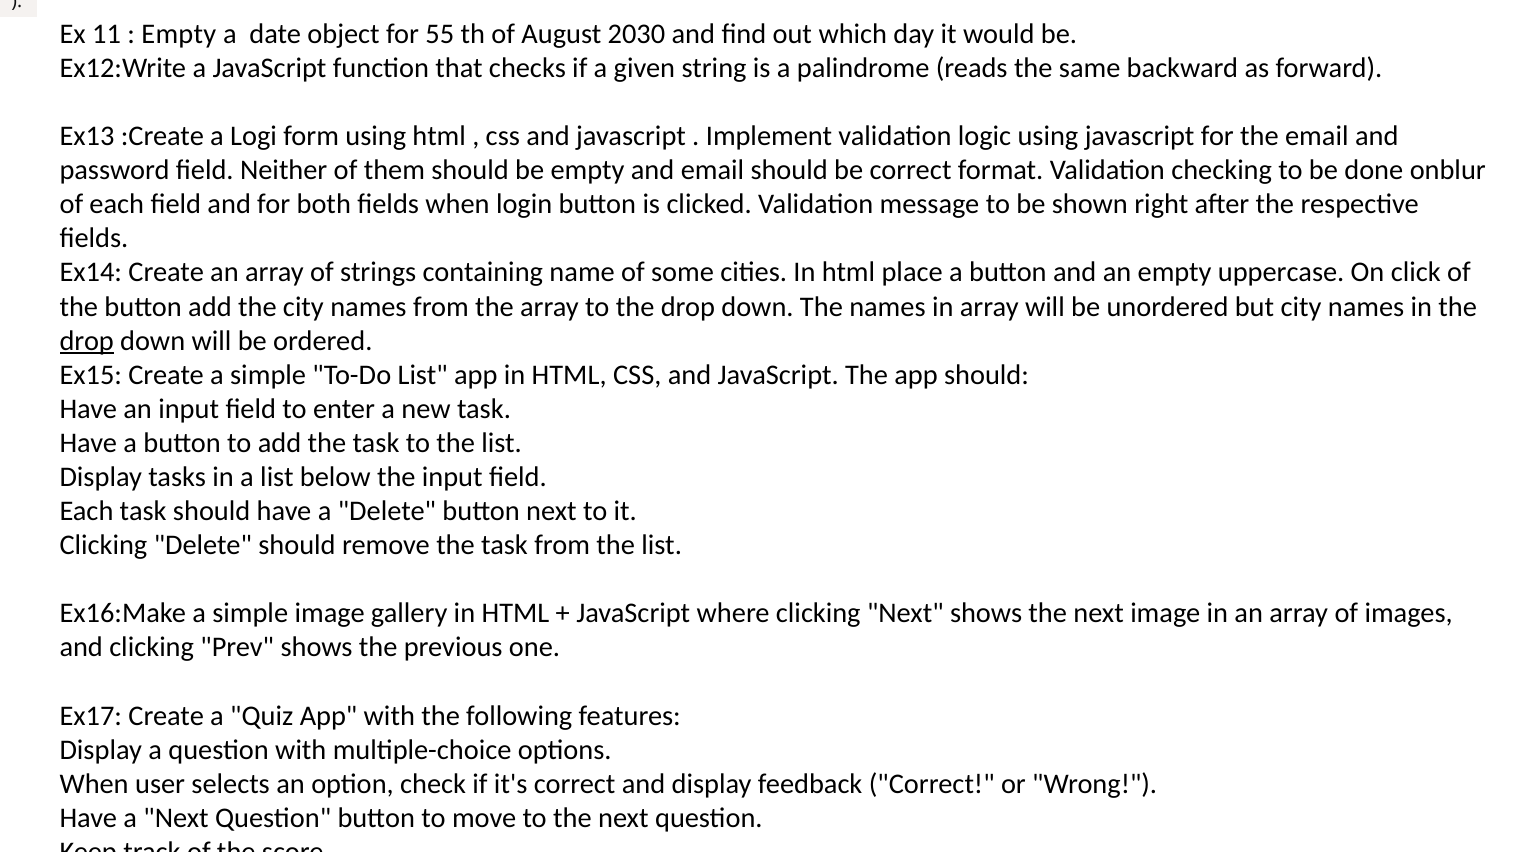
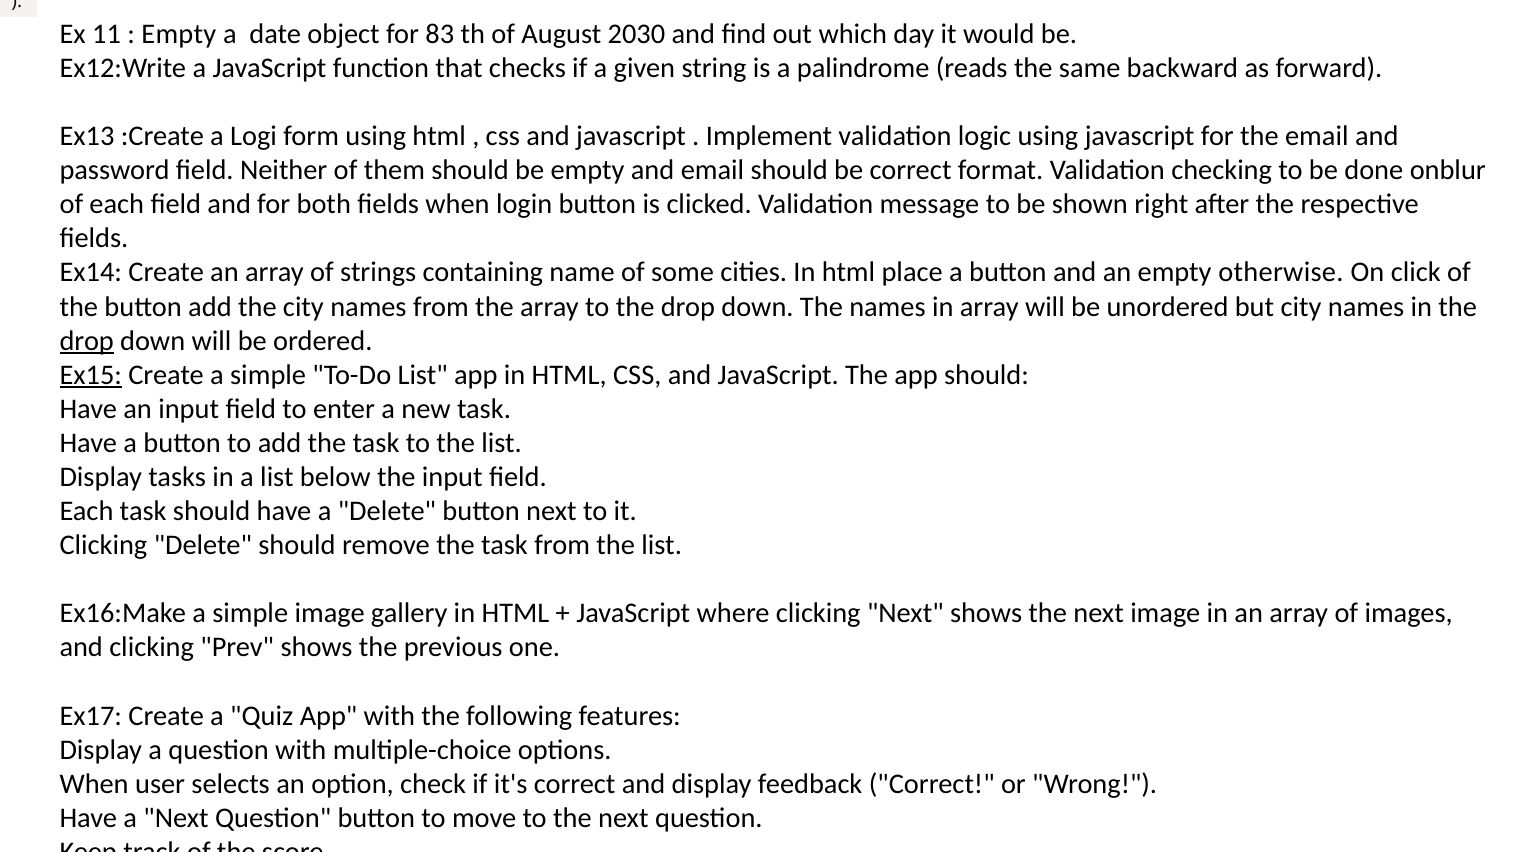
55: 55 -> 83
uppercase: uppercase -> otherwise
Ex15 underline: none -> present
